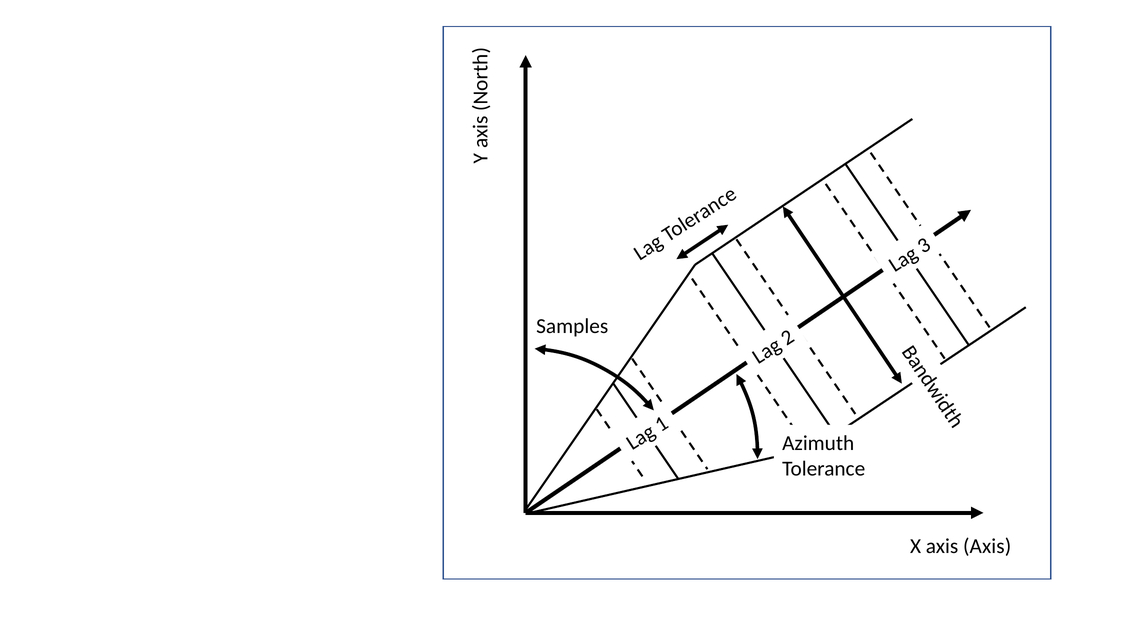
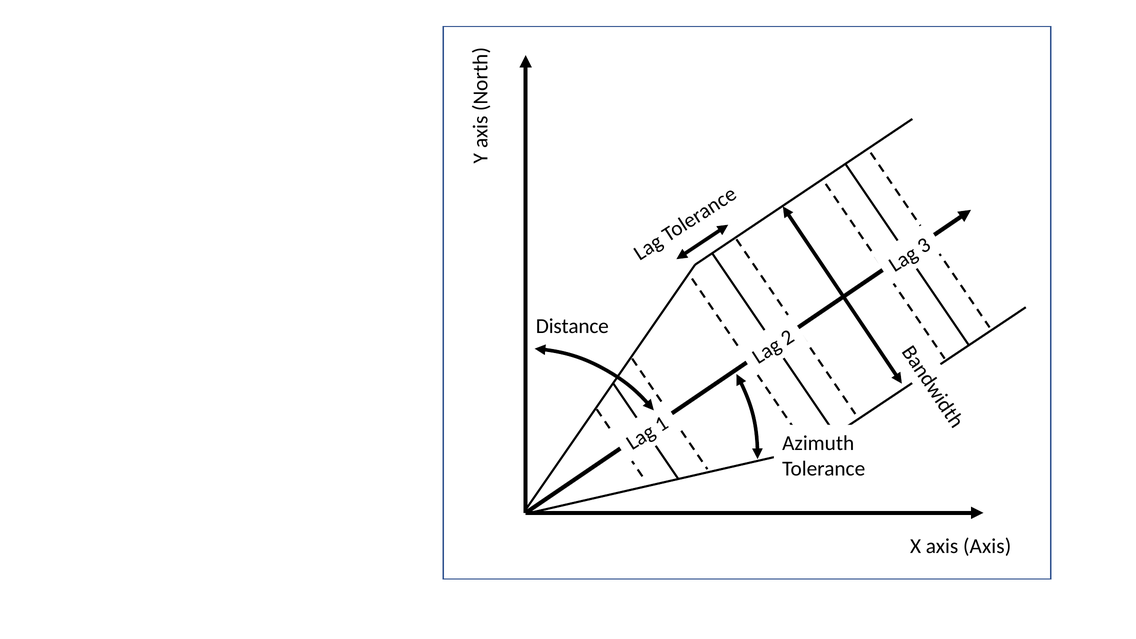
Samples: Samples -> Distance
